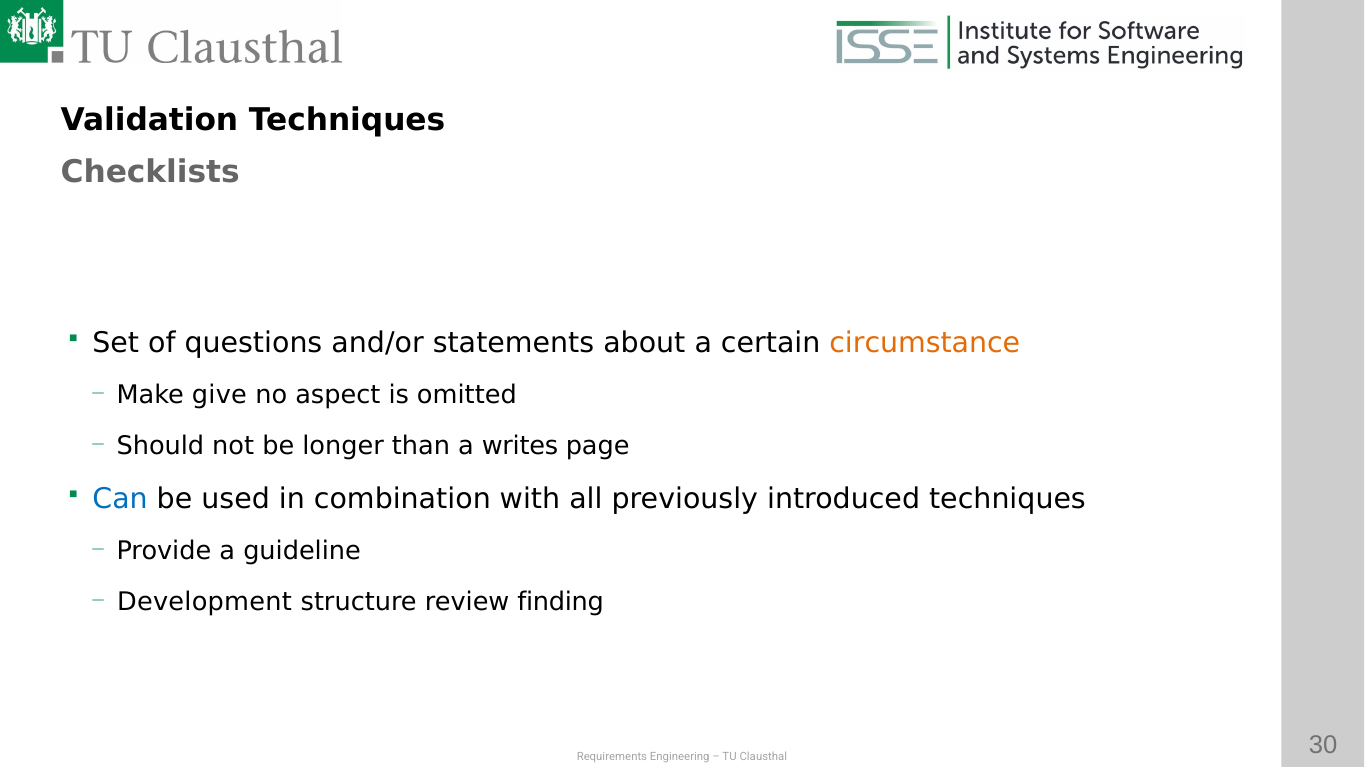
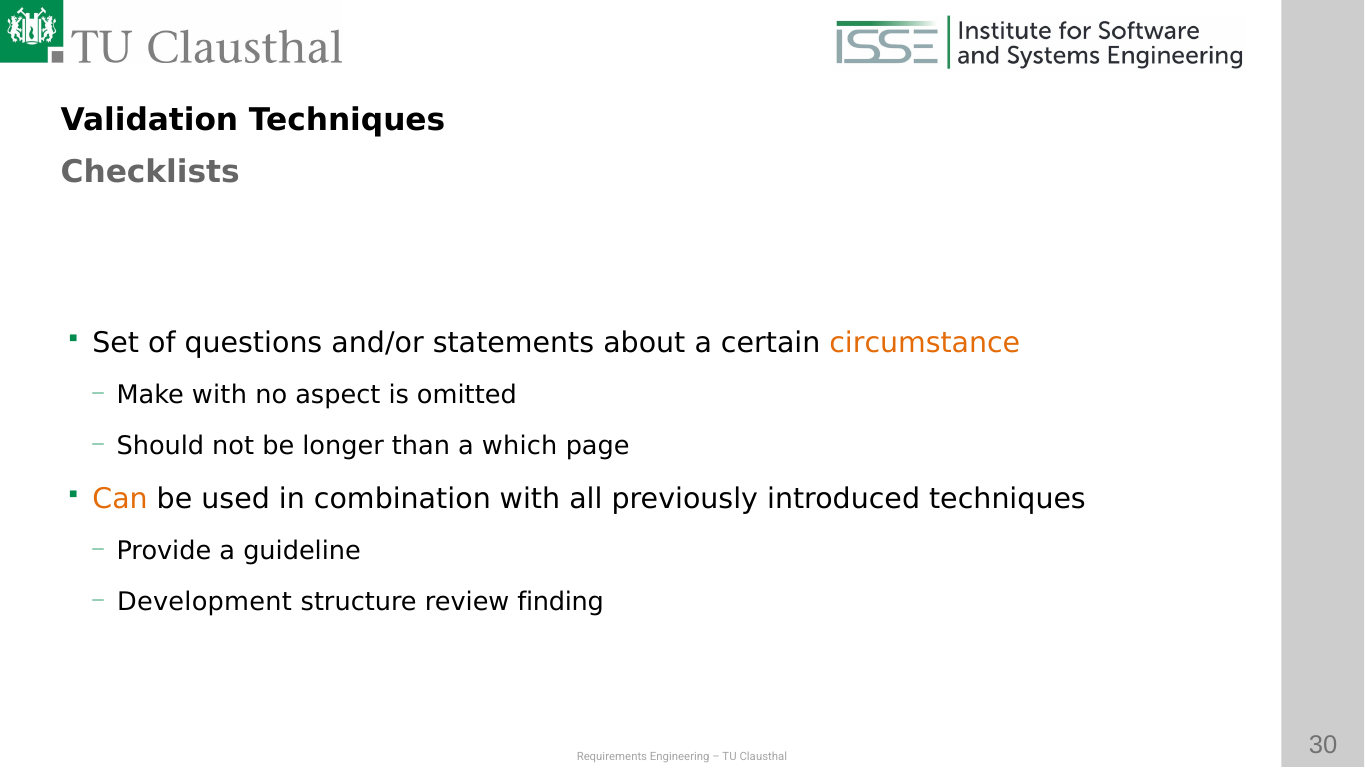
Make give: give -> with
writes: writes -> which
Can colour: blue -> orange
